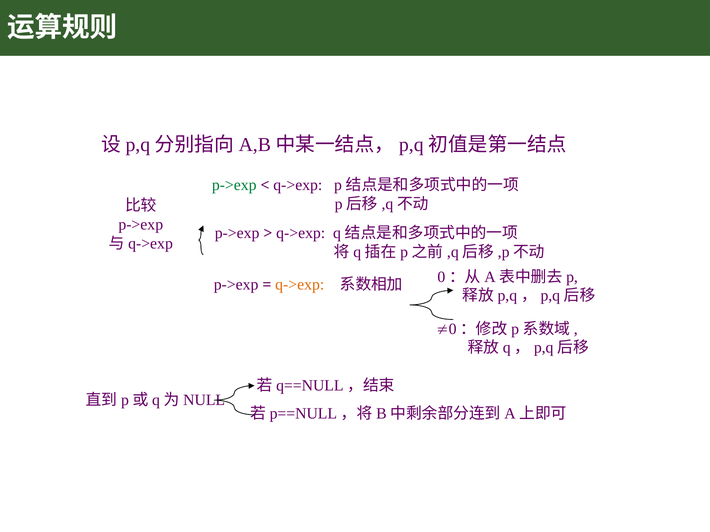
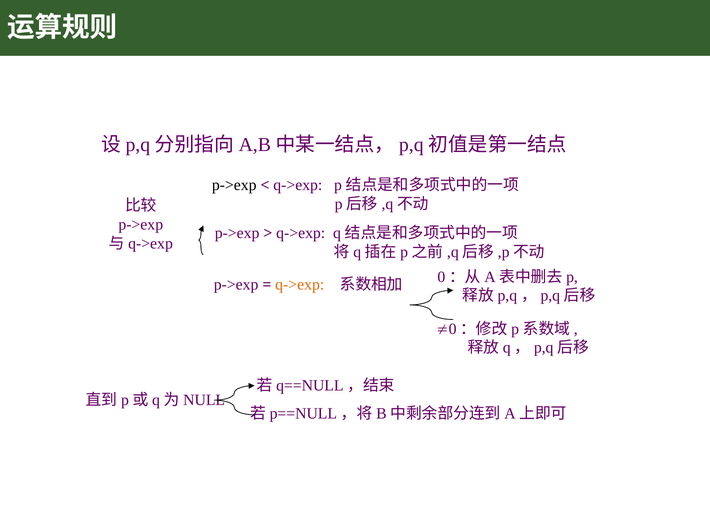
p->exp at (234, 185) colour: green -> black
